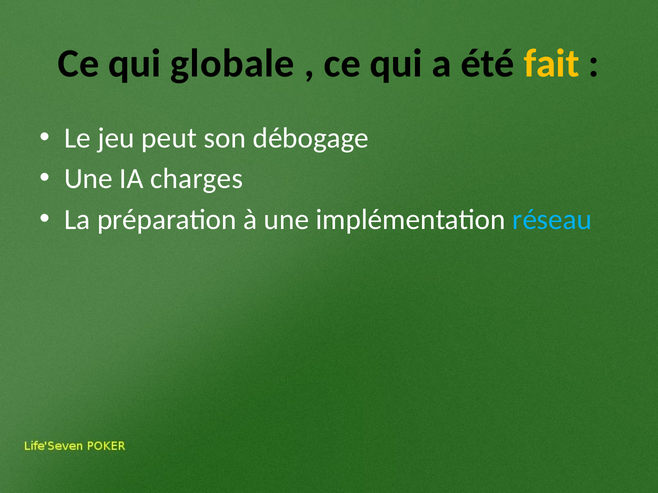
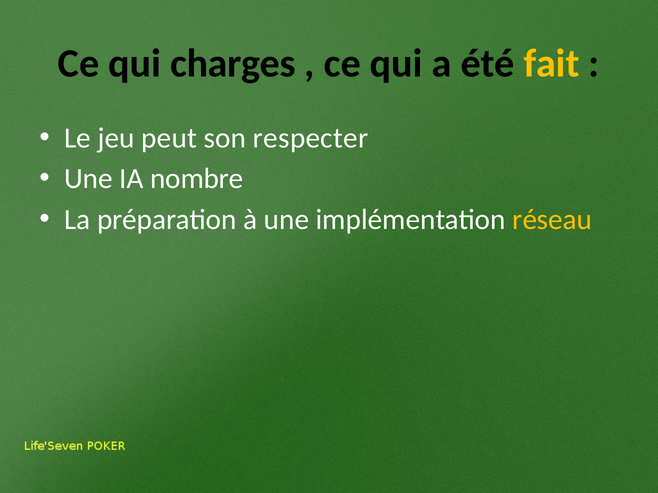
globale: globale -> charges
débogage: débogage -> respecter
charges: charges -> nombre
réseau colour: light blue -> yellow
